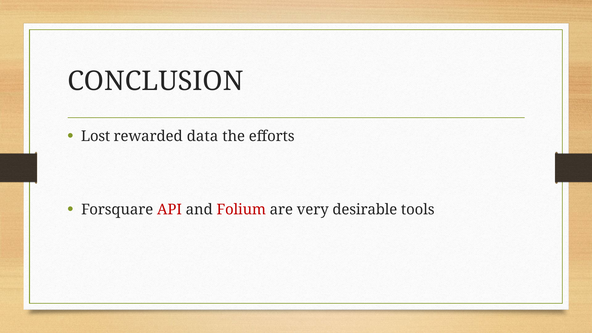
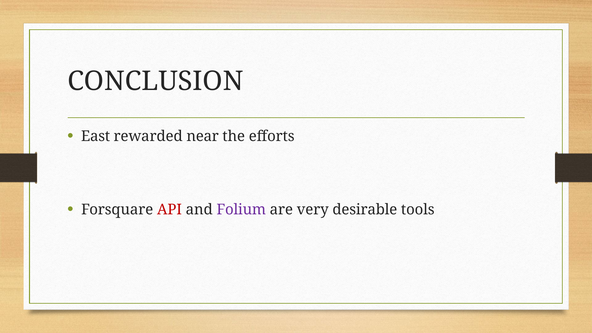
Lost: Lost -> East
data: data -> near
Folium colour: red -> purple
